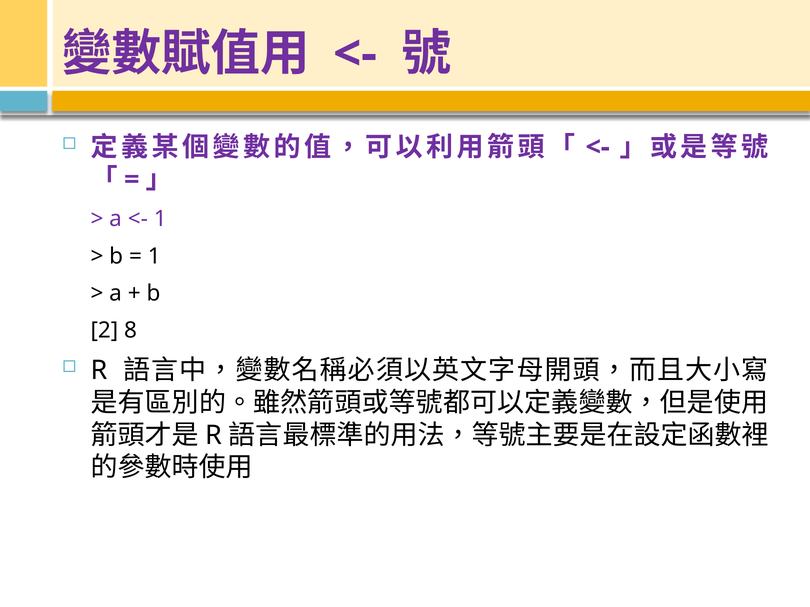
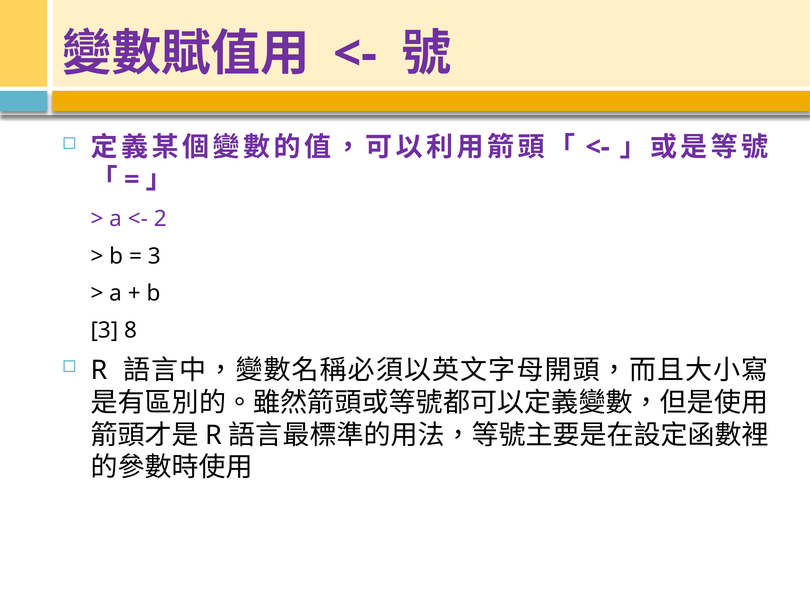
1 at (160, 219): 1 -> 2
1 at (154, 256): 1 -> 3
2 at (104, 331): 2 -> 3
